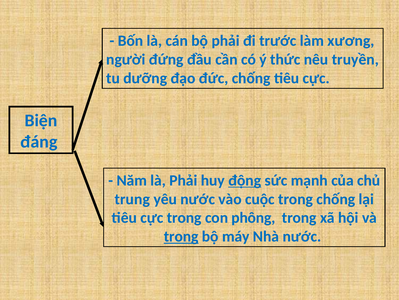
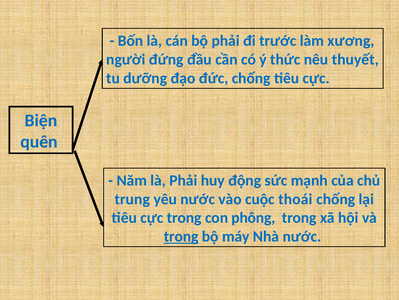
truyền: truyền -> thuyết
đáng: đáng -> quên
động underline: present -> none
cuộc trong: trong -> thoái
